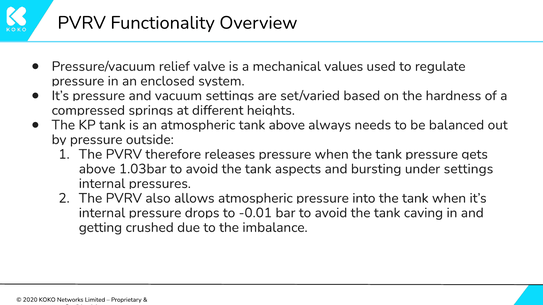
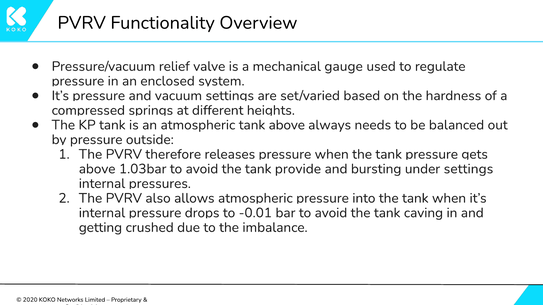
values: values -> gauge
aspects: aspects -> provide
